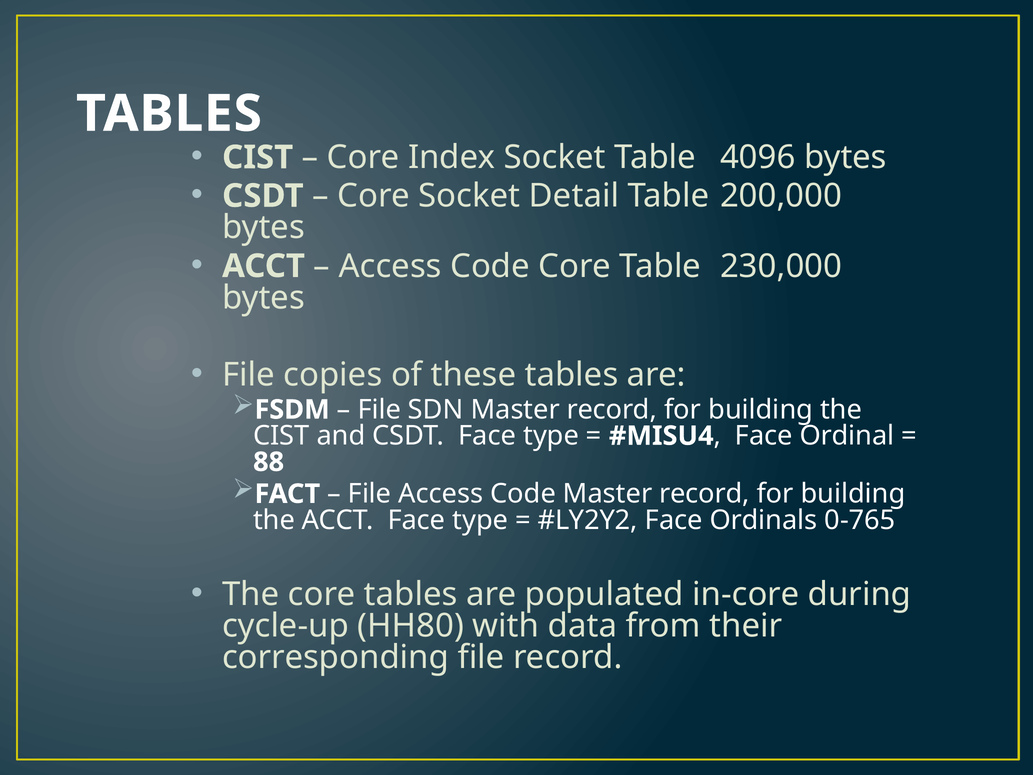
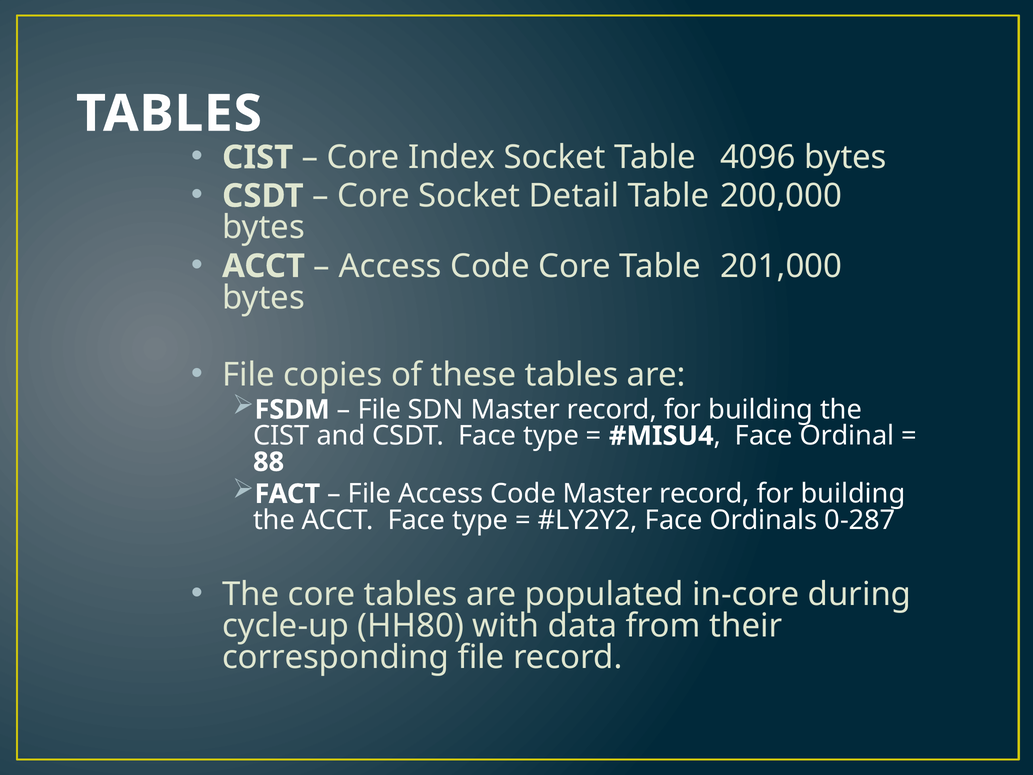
230,000: 230,000 -> 201,000
0-765: 0-765 -> 0-287
